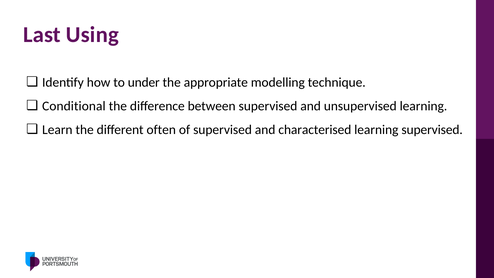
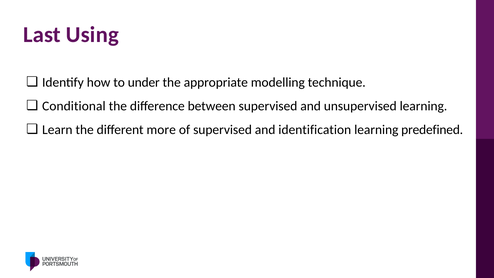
often: often -> more
characterised: characterised -> identification
learning supervised: supervised -> predefined
